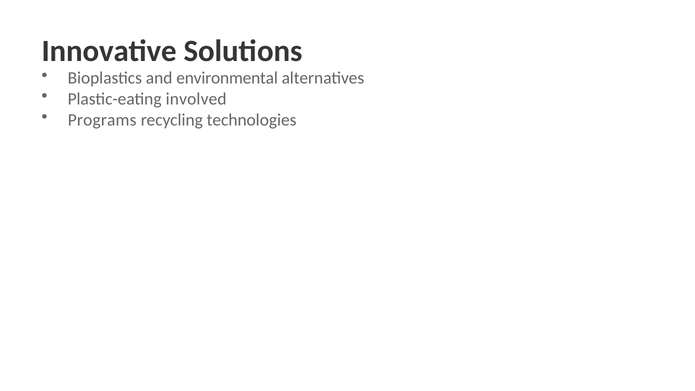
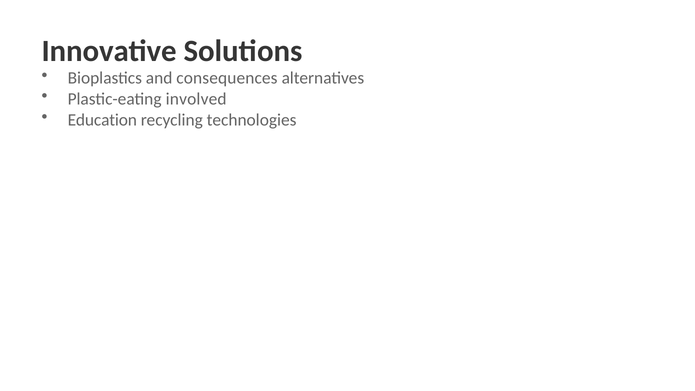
environmental: environmental -> consequences
Programs: Programs -> Education
